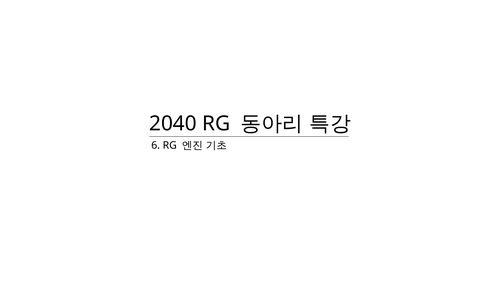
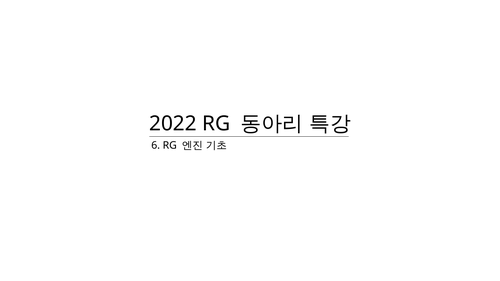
2040: 2040 -> 2022
